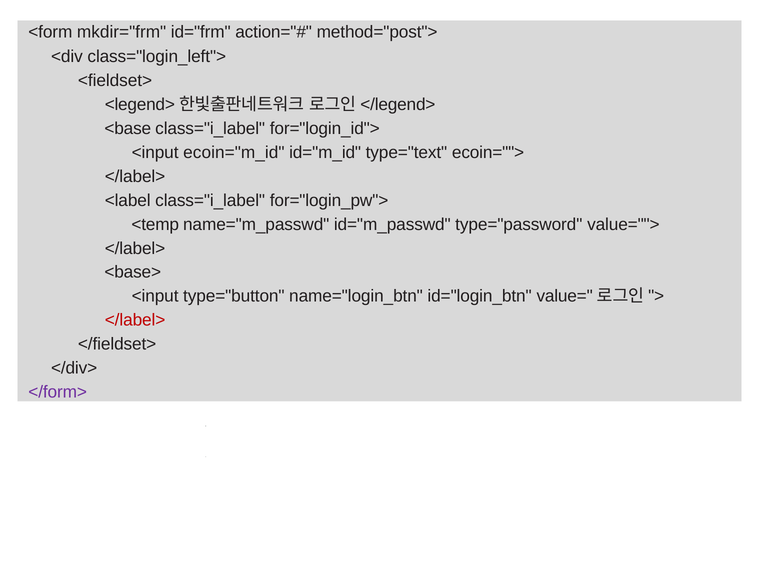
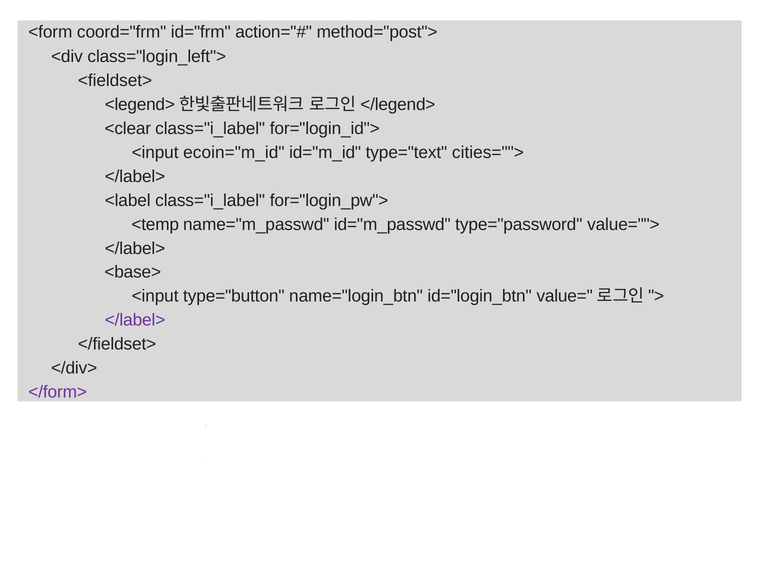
mkdir="frm: mkdir="frm -> coord="frm
<base: <base -> <clear
ecoin="">: ecoin=""> -> cities="">
</label> at (135, 320) colour: red -> purple
